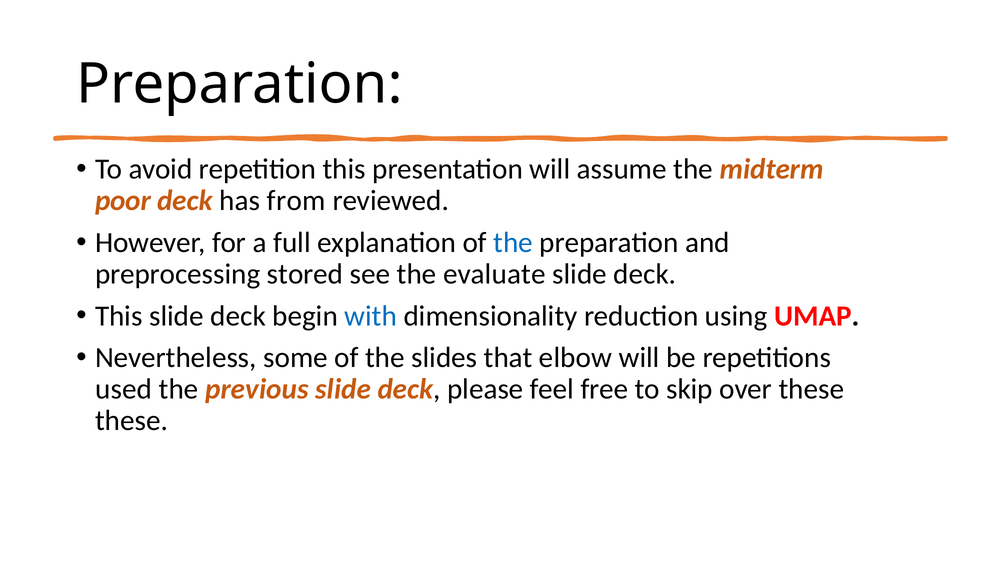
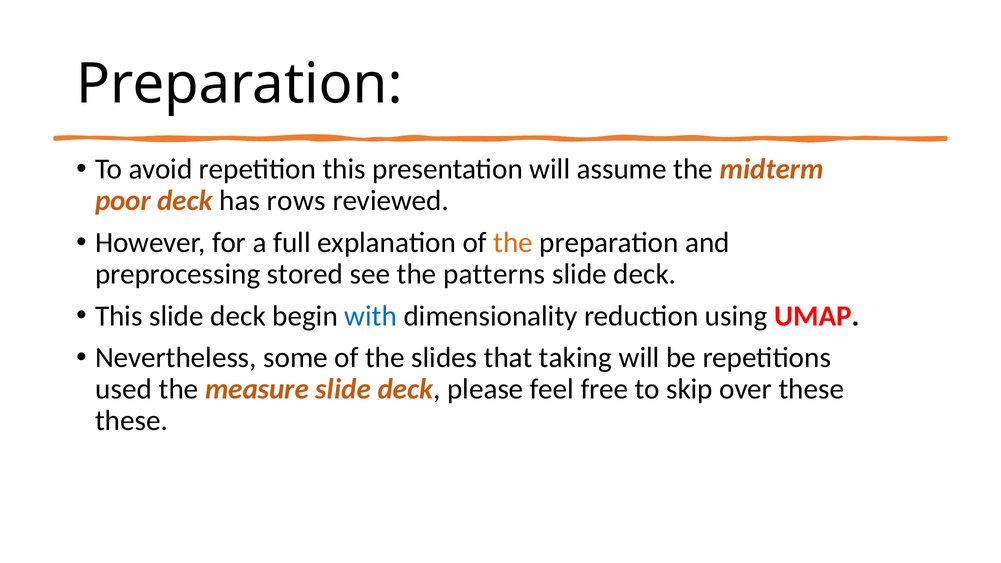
from: from -> rows
the at (513, 243) colour: blue -> orange
evaluate: evaluate -> patterns
elbow: elbow -> taking
previous: previous -> measure
